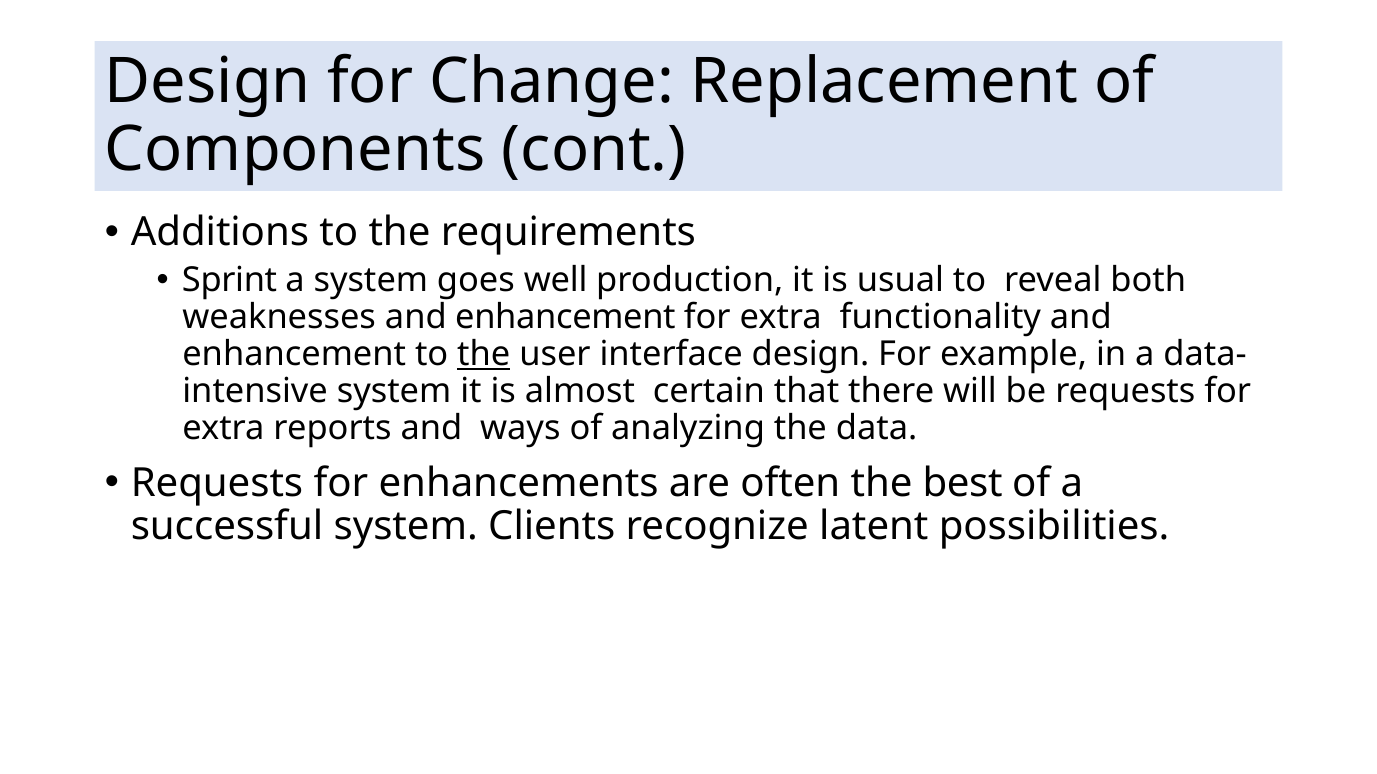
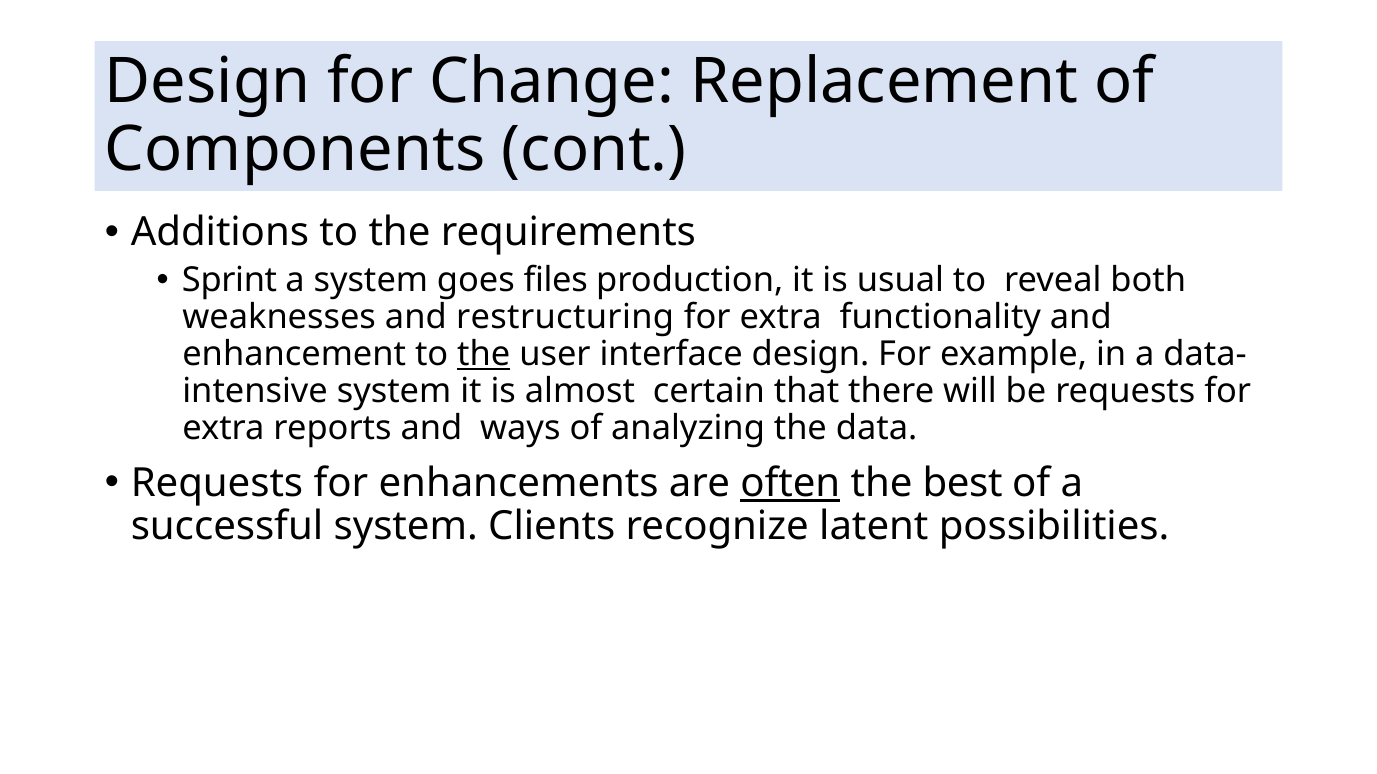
well: well -> files
weaknesses and enhancement: enhancement -> restructuring
often underline: none -> present
